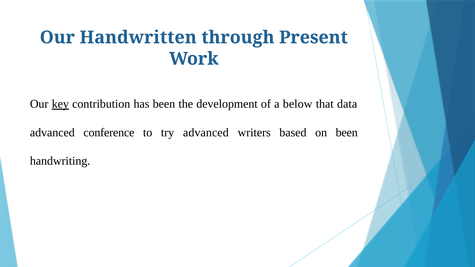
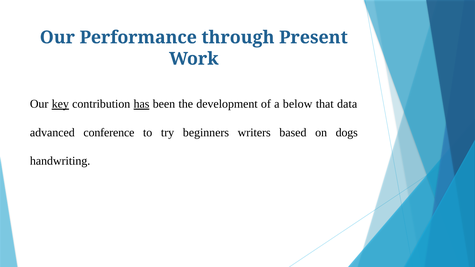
Handwritten: Handwritten -> Performance
has underline: none -> present
try advanced: advanced -> beginners
on been: been -> dogs
